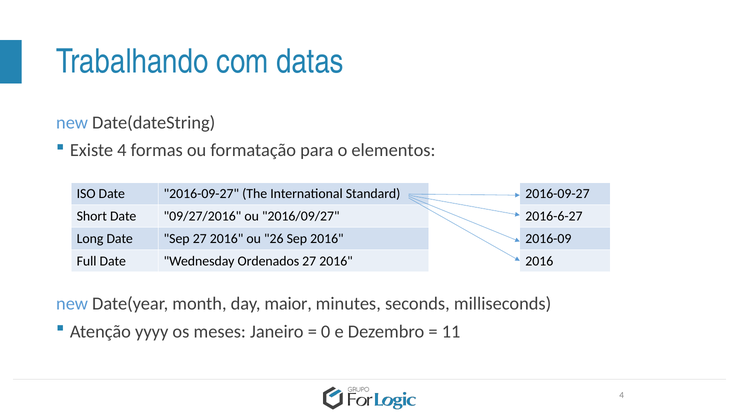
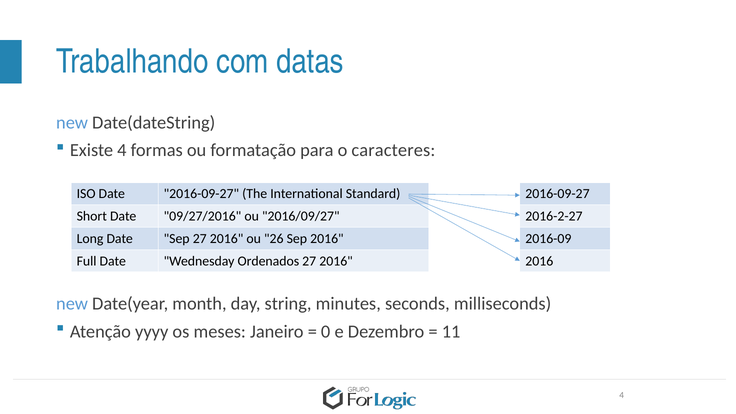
elementos: elementos -> caracteres
2016-6-27: 2016-6-27 -> 2016-2-27
maior: maior -> string
